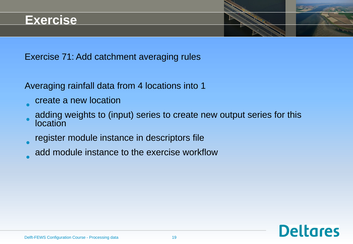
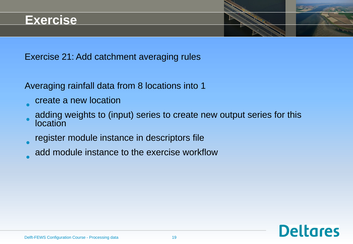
71: 71 -> 21
4: 4 -> 8
